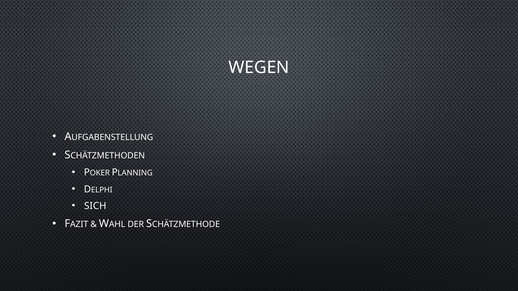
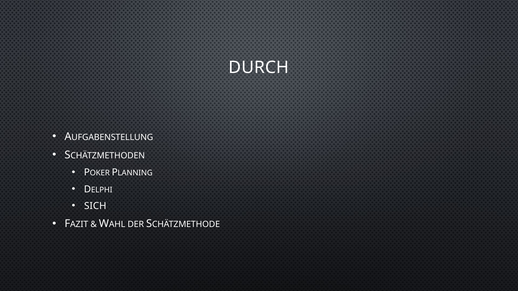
WEGEN: WEGEN -> DURCH
